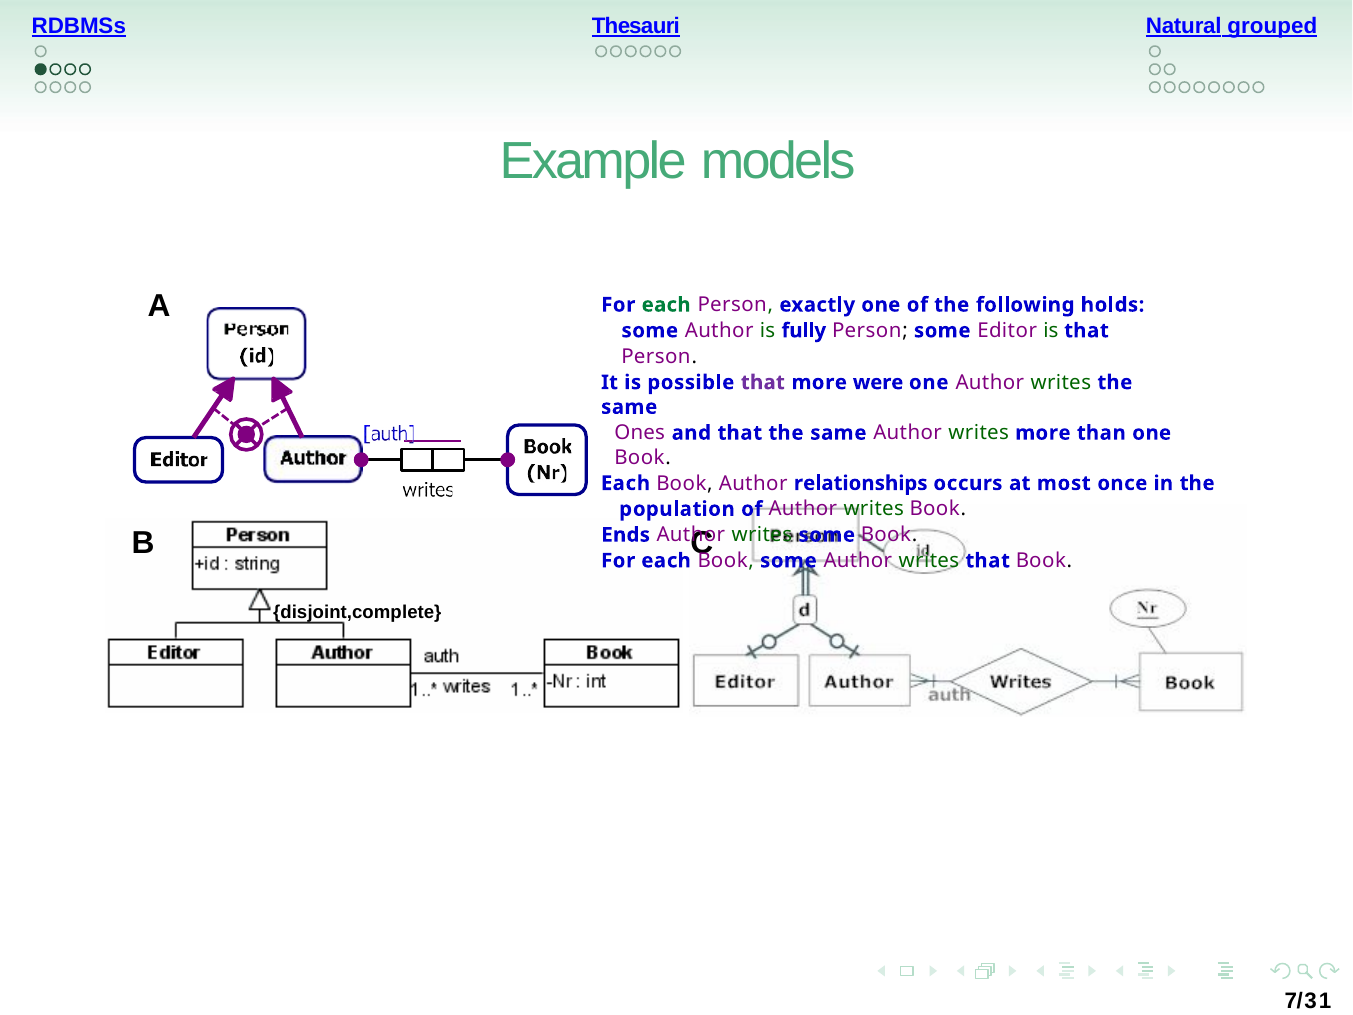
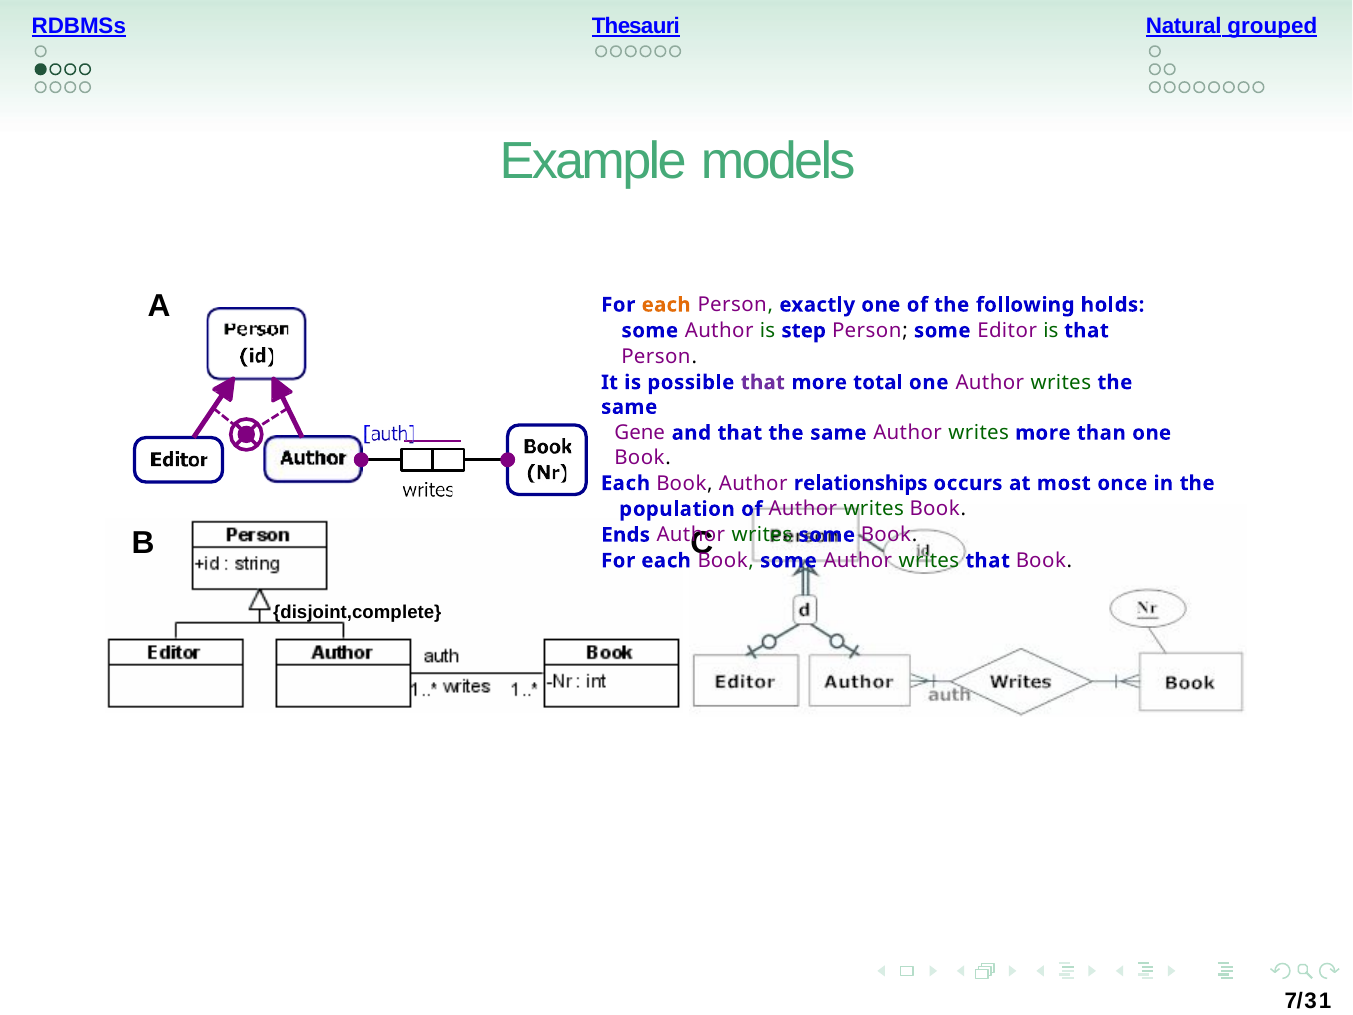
each at (666, 305) colour: green -> orange
fully: fully -> step
were: were -> total
Ones: Ones -> Gene
